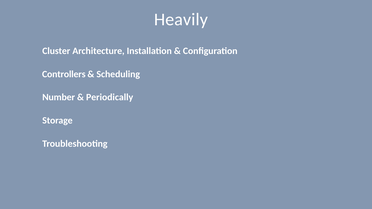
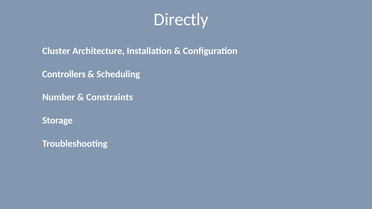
Heavily: Heavily -> Directly
Periodically: Periodically -> Constraints
